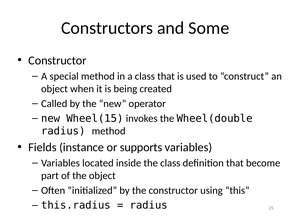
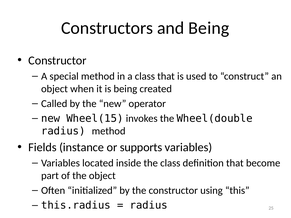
and Some: Some -> Being
